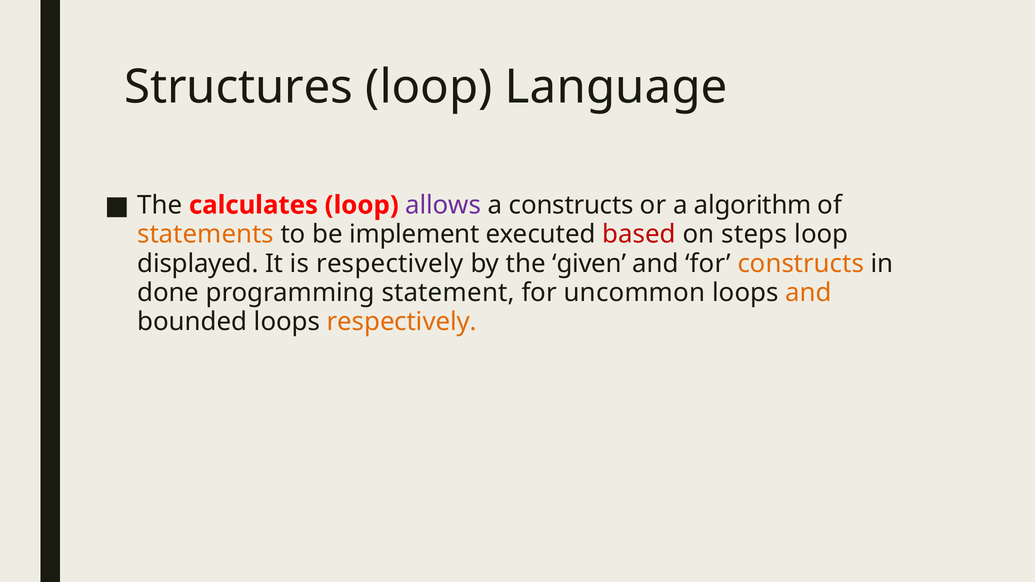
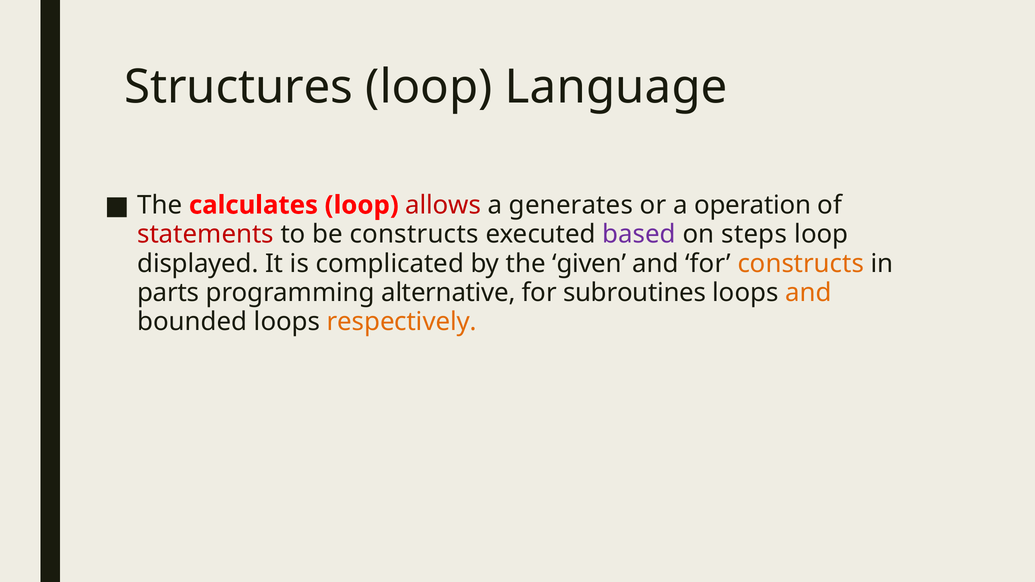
allows colour: purple -> red
a constructs: constructs -> generates
algorithm: algorithm -> operation
statements colour: orange -> red
be implement: implement -> constructs
based colour: red -> purple
is respectively: respectively -> complicated
done: done -> parts
statement: statement -> alternative
uncommon: uncommon -> subroutines
